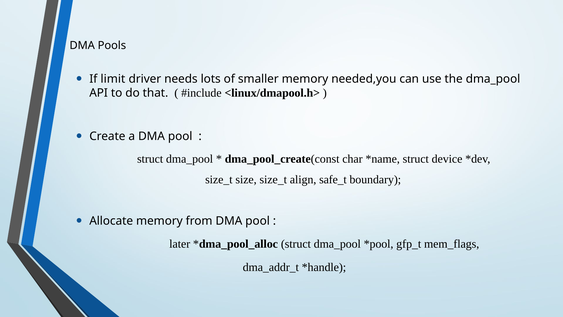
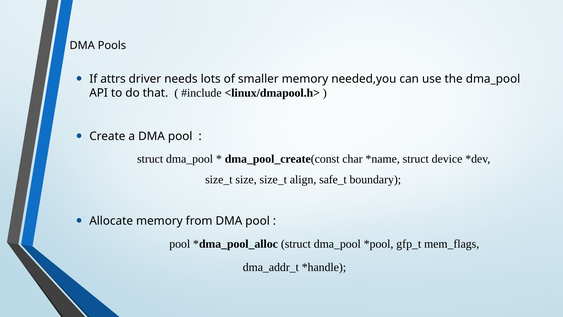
limit: limit -> attrs
later at (180, 244): later -> pool
